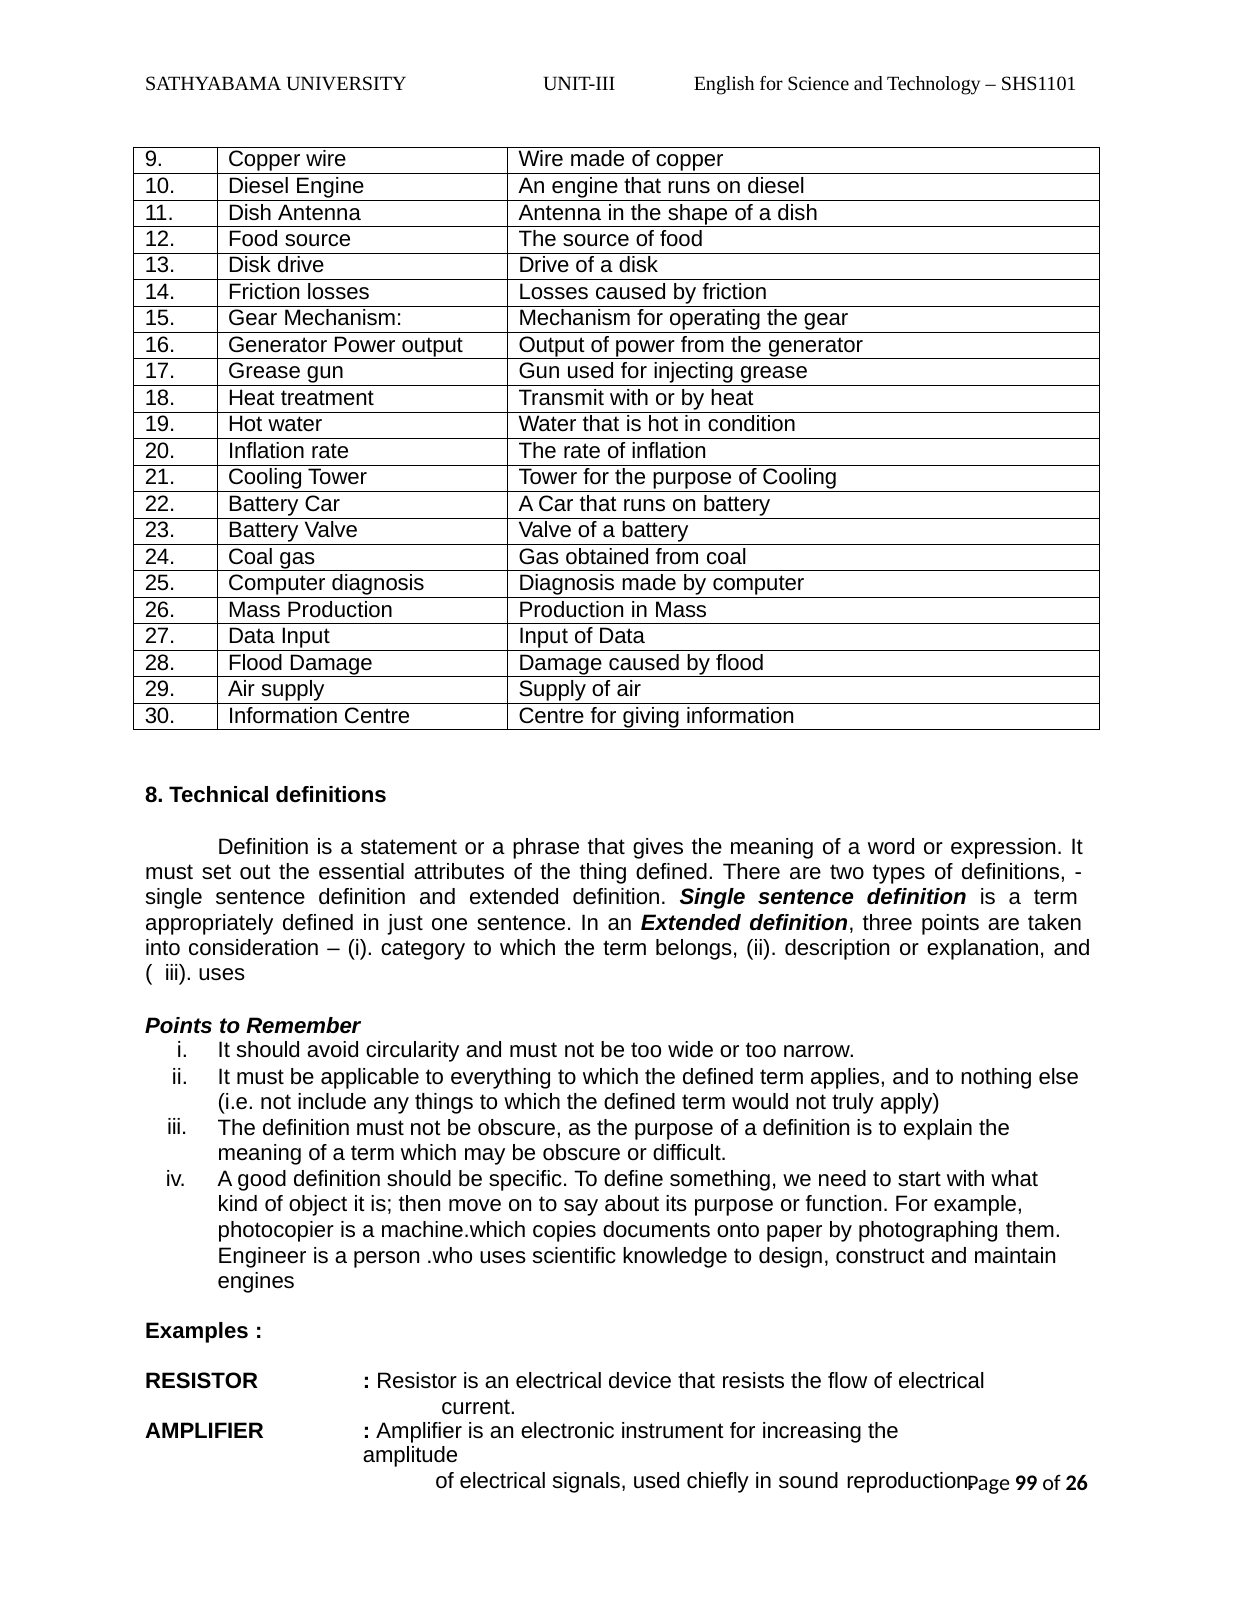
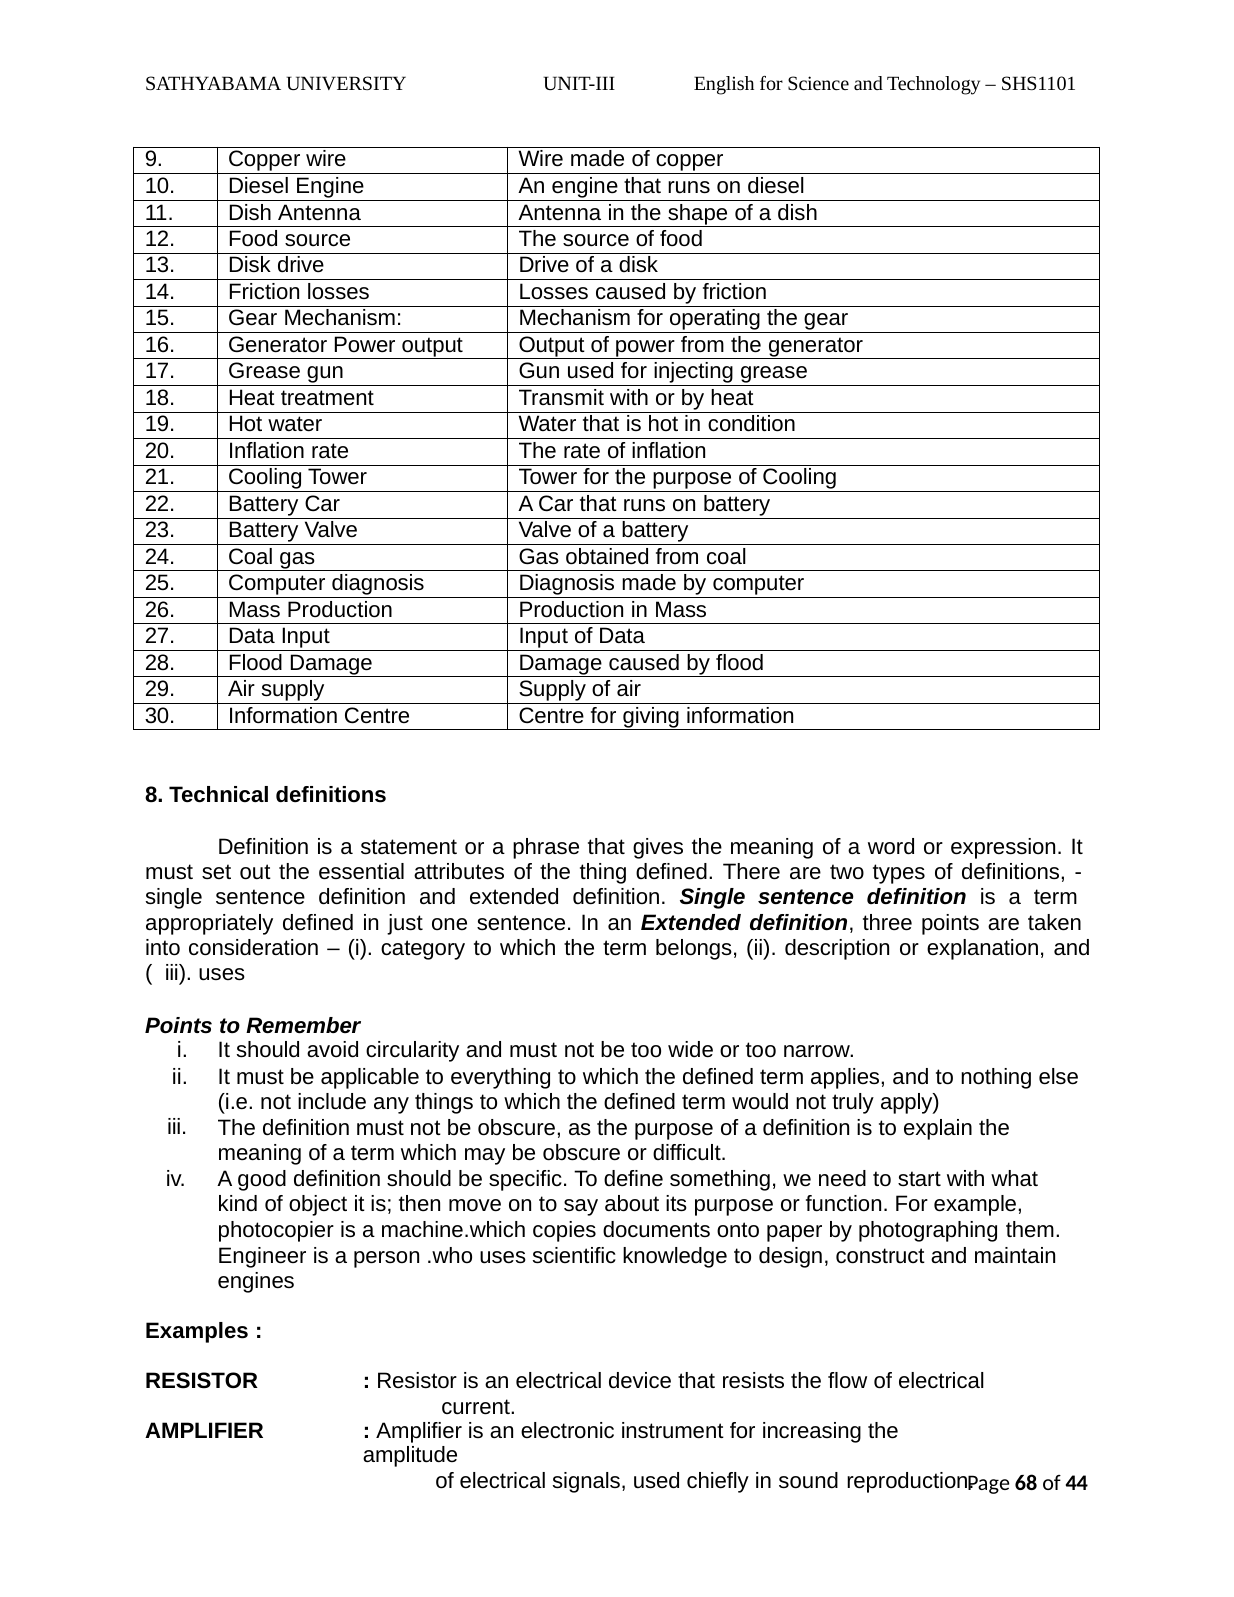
99: 99 -> 68
of 26: 26 -> 44
